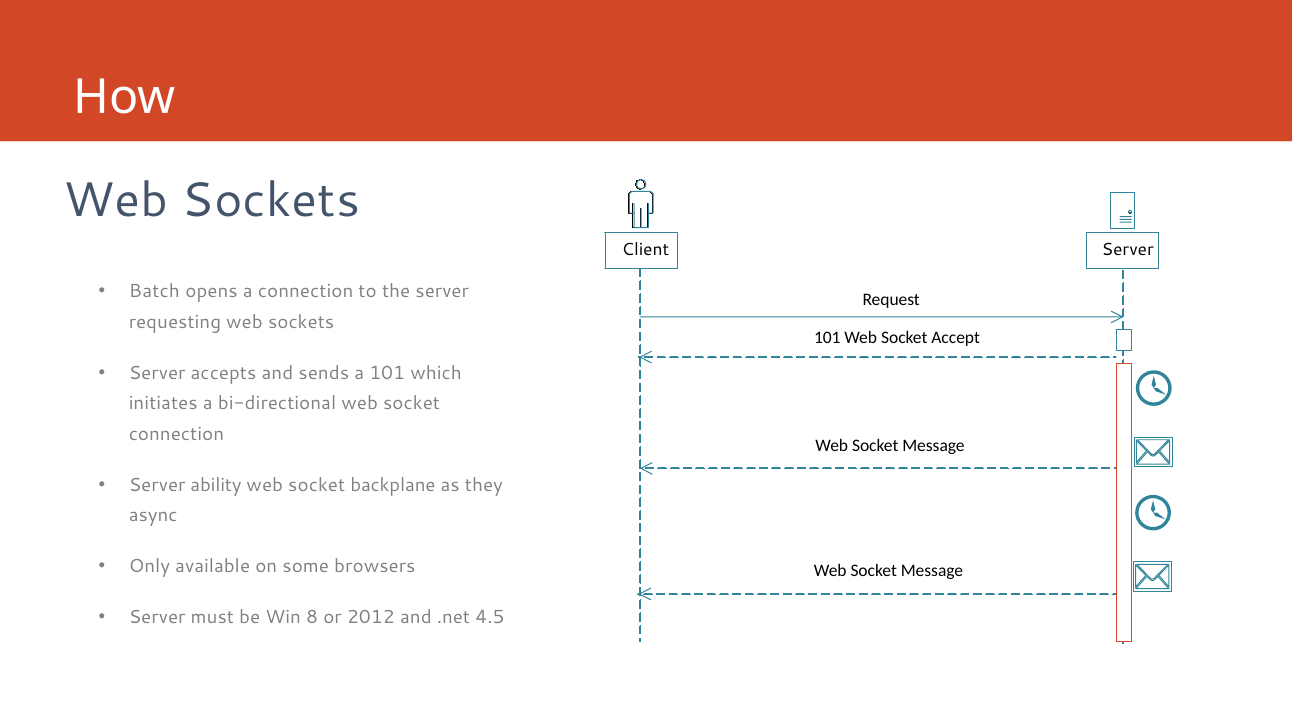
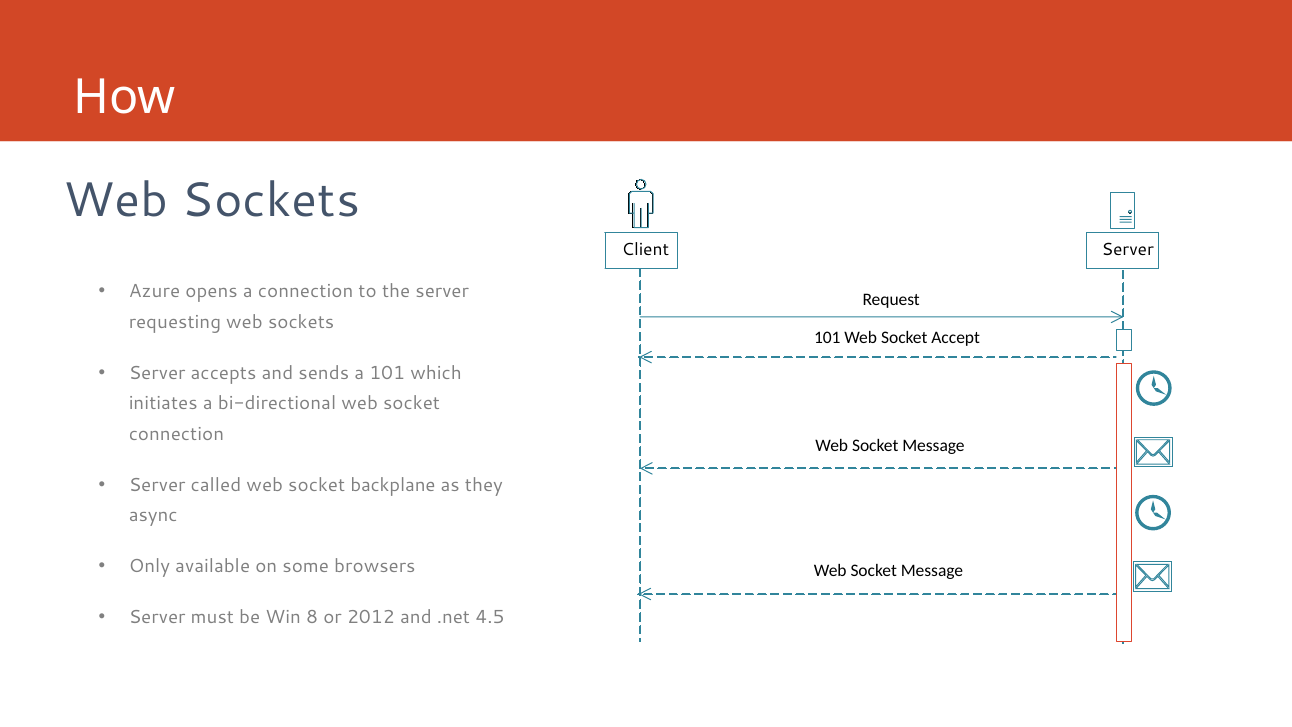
Batch: Batch -> Azure
ability: ability -> called
